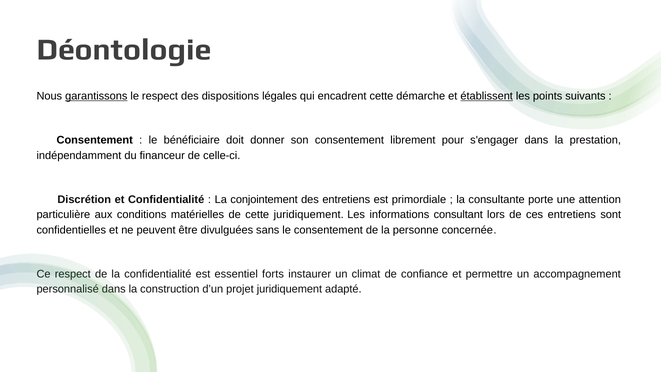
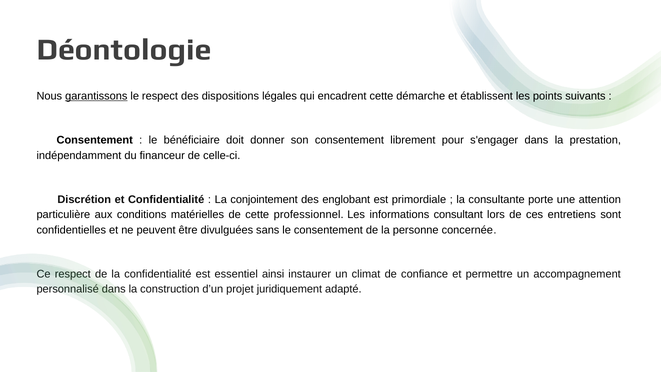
établissent underline: present -> none
des entretiens: entretiens -> englobant
cette juridiquement: juridiquement -> professionnel
forts: forts -> ainsi
